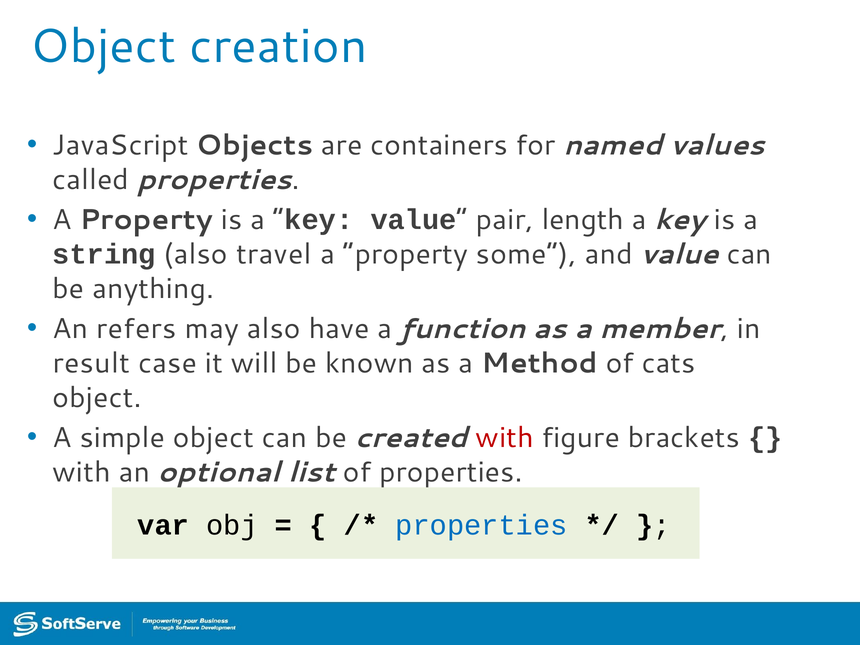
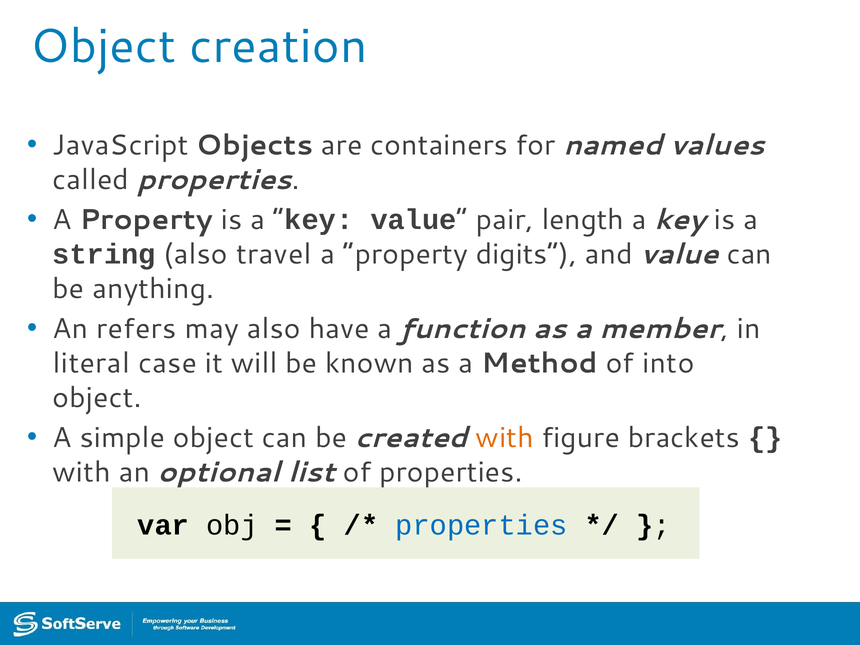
some: some -> digits
result: result -> literal
cats: cats -> into
with at (505, 438) colour: red -> orange
